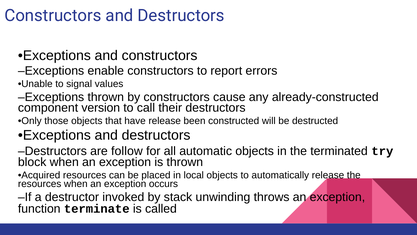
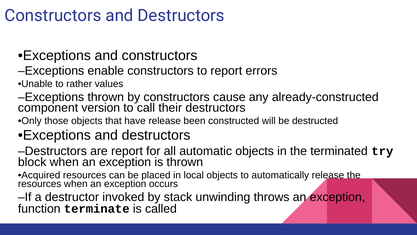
signal: signal -> rather
are follow: follow -> report
